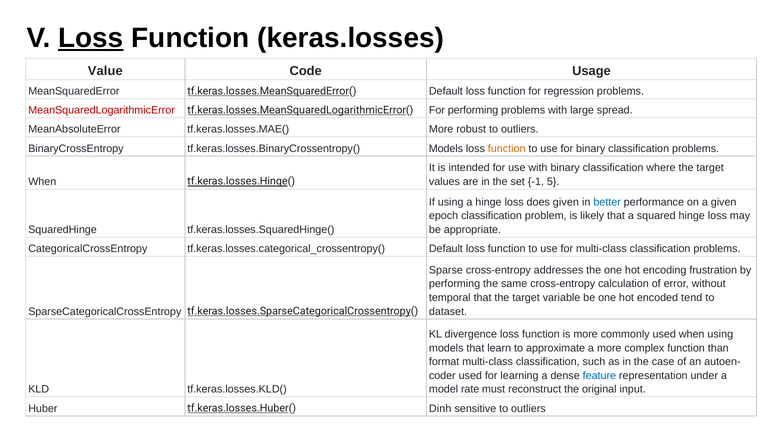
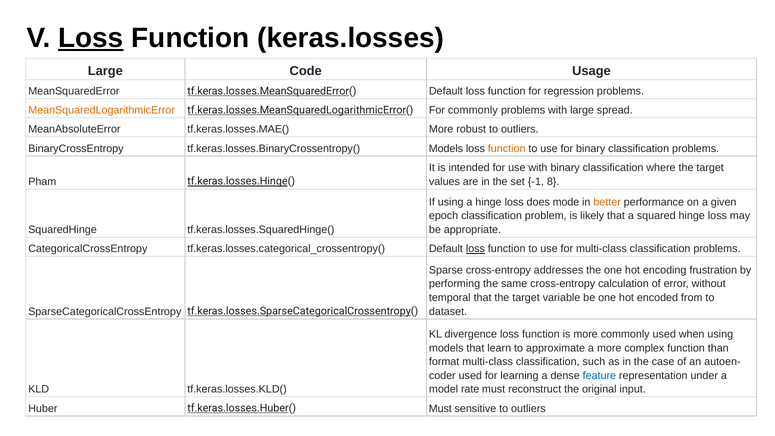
Value at (105, 71): Value -> Large
MeanSquaredLogarithmicError colour: red -> orange
For performing: performing -> commonly
When at (42, 182): When -> Pham
5: 5 -> 8
does given: given -> mode
better colour: blue -> orange
loss at (475, 249) underline: none -> present
tend: tend -> from
tf.keras.losses.Huber( Dinh: Dinh -> Must
